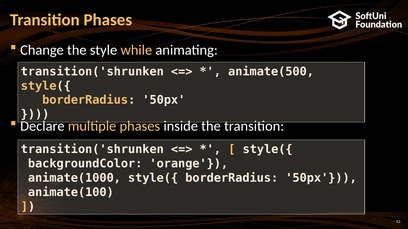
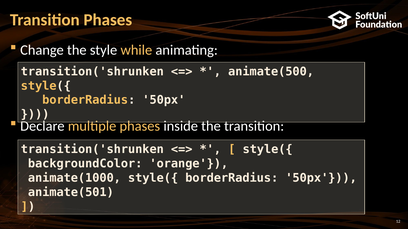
animate(100: animate(100 -> animate(501
